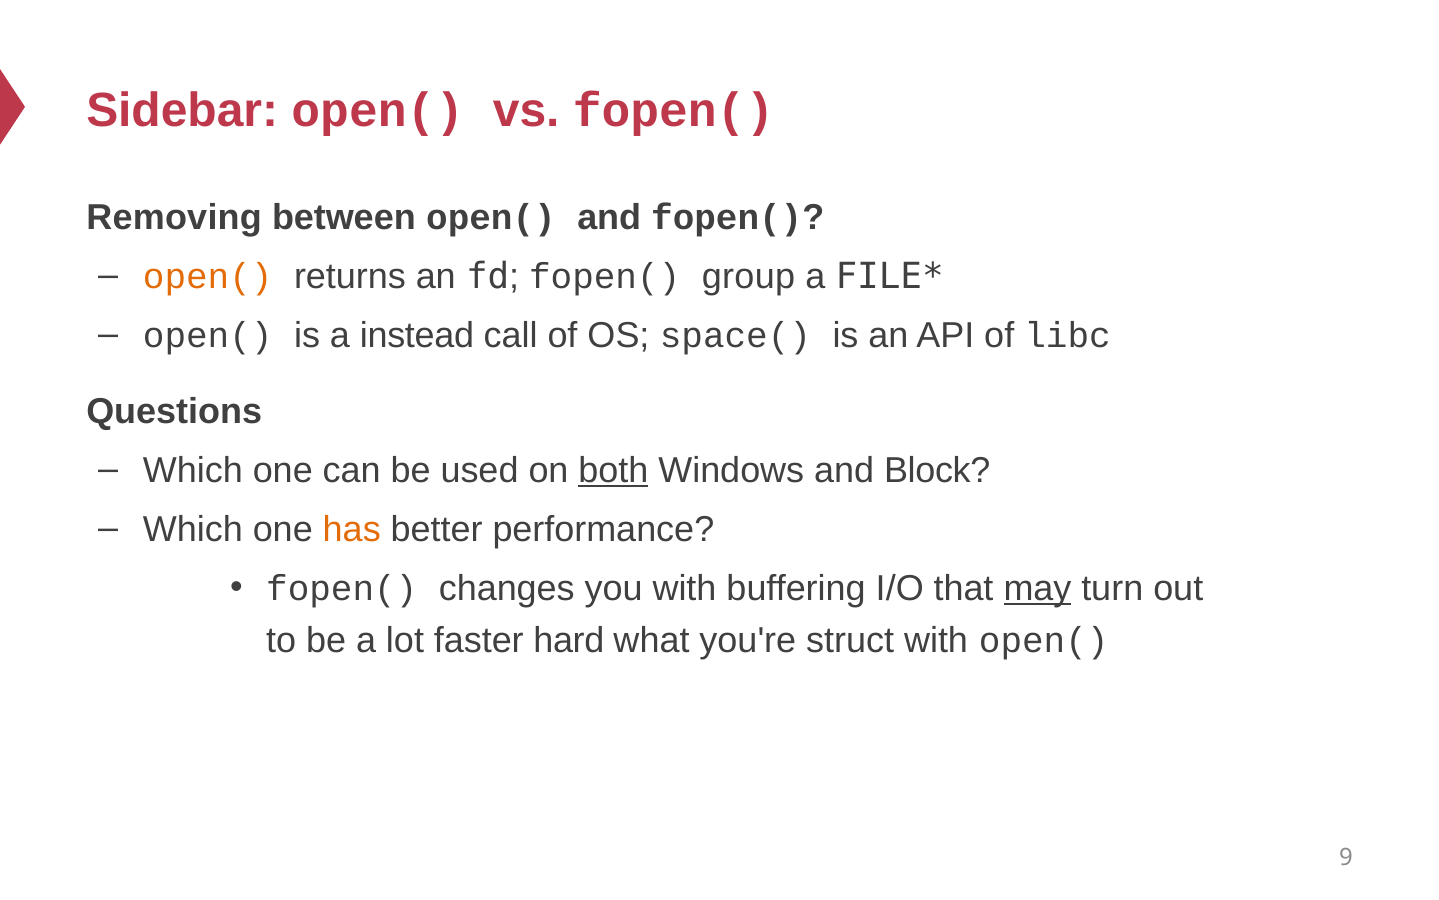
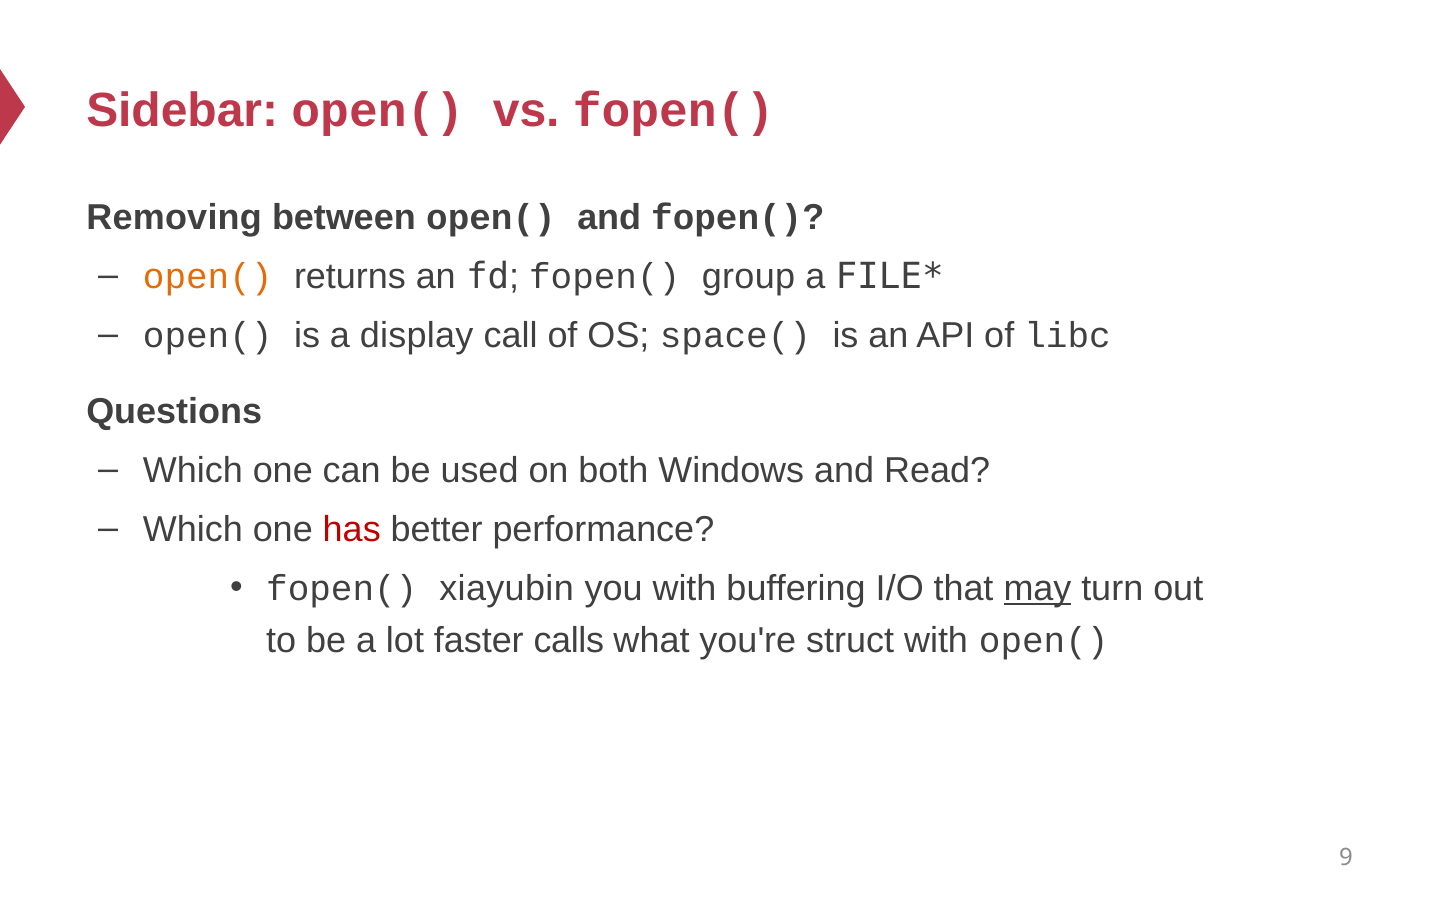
instead: instead -> display
both underline: present -> none
Block: Block -> Read
has colour: orange -> red
changes: changes -> xiayubin
hard: hard -> calls
